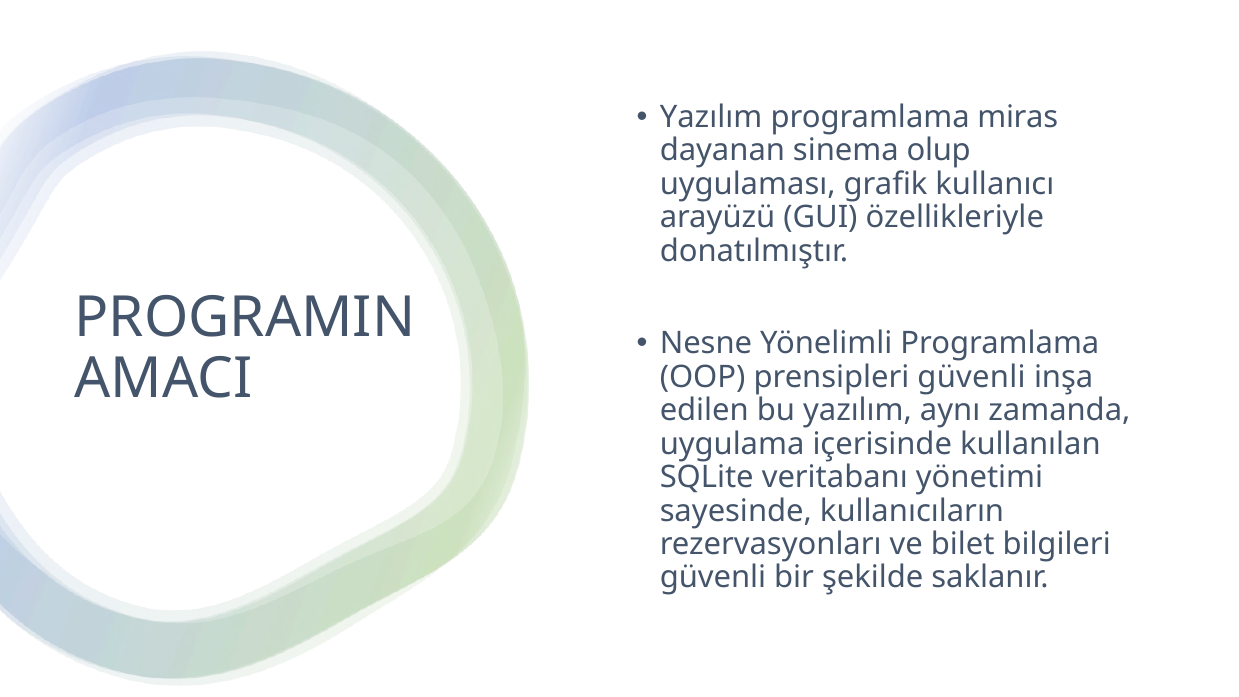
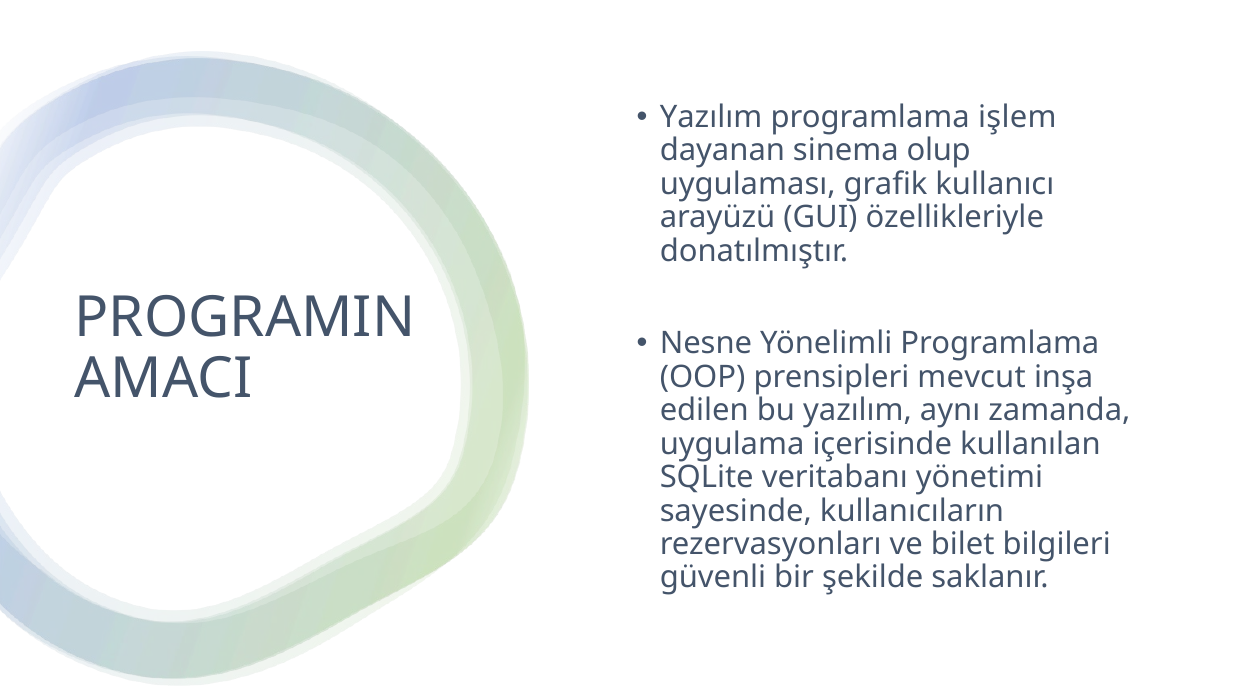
miras: miras -> işlem
prensipleri güvenli: güvenli -> mevcut
